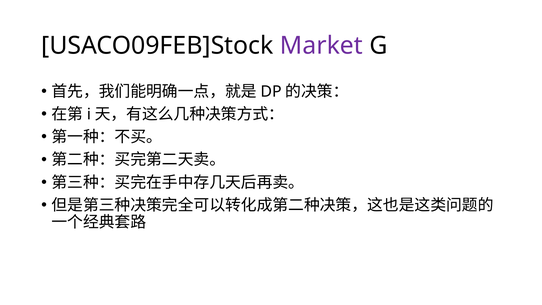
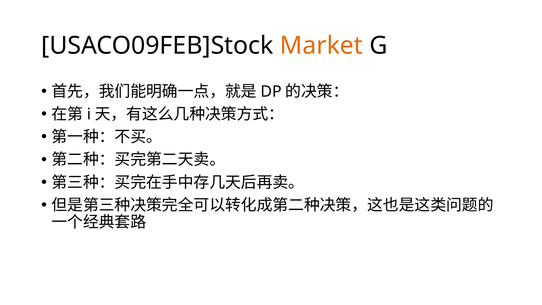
Market colour: purple -> orange
